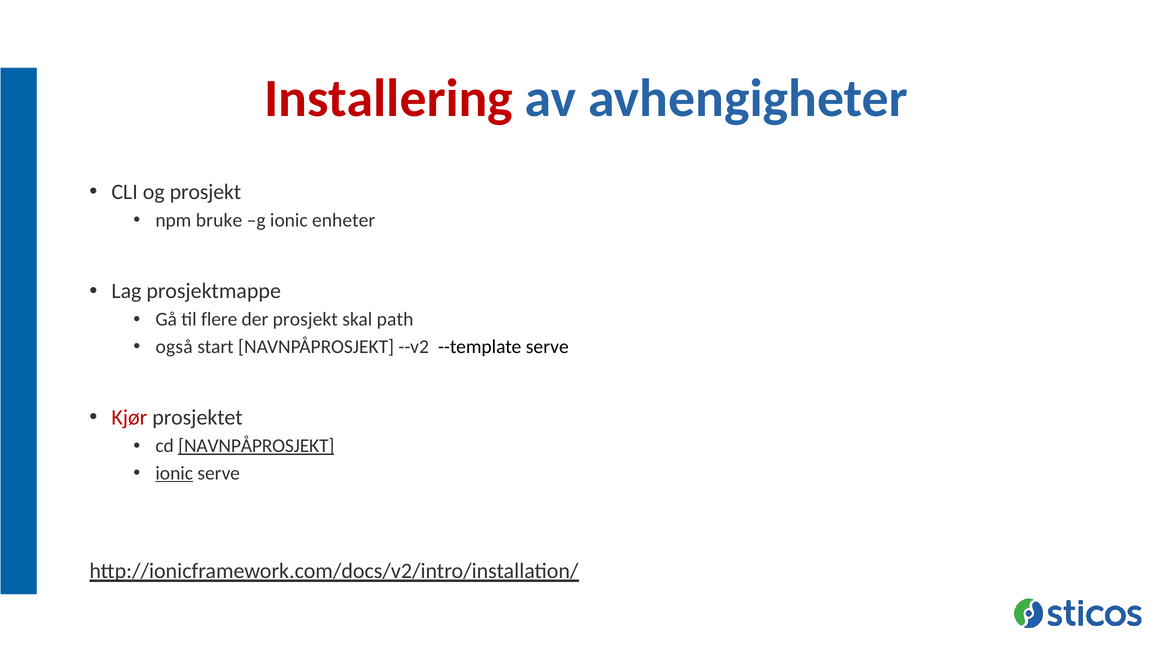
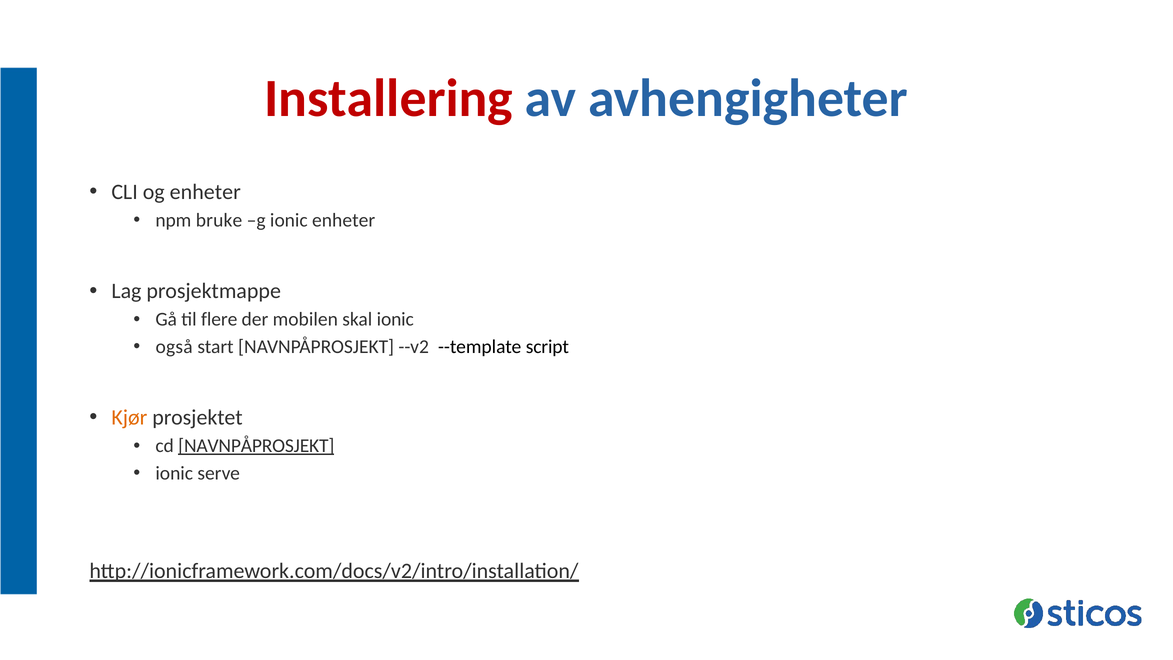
og prosjekt: prosjekt -> enheter
der prosjekt: prosjekt -> mobilen
skal path: path -> ionic
--template serve: serve -> script
Kjør colour: red -> orange
ionic at (174, 473) underline: present -> none
